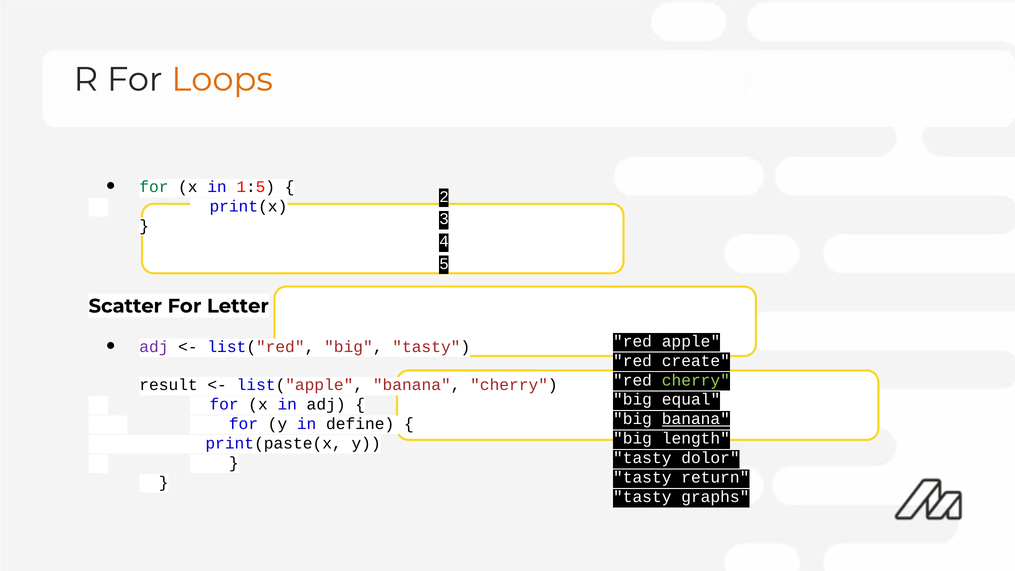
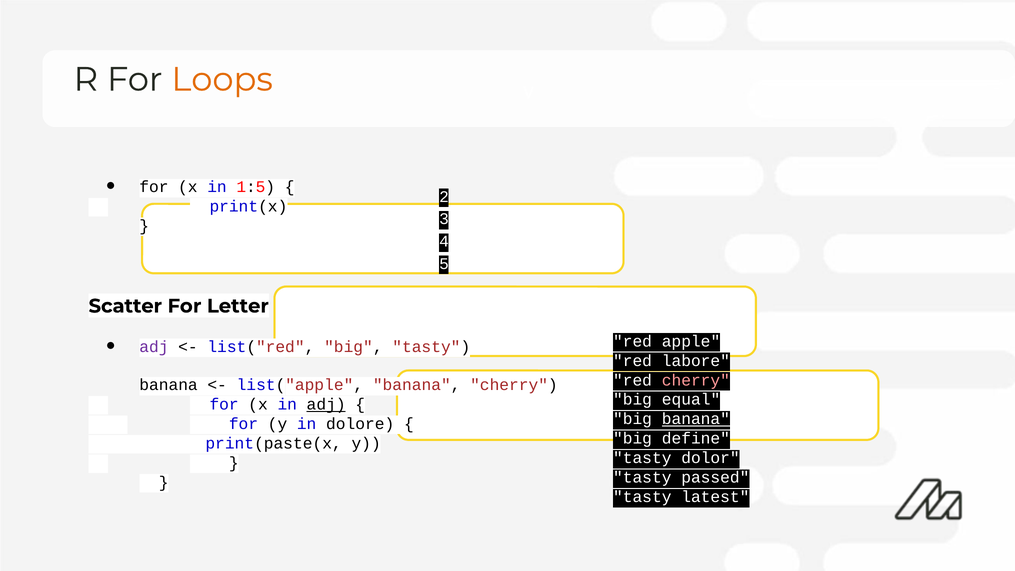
for at (154, 187) colour: green -> black
create: create -> labore
cherry at (696, 380) colour: light green -> pink
result at (169, 385): result -> banana
adj at (326, 404) underline: none -> present
define: define -> dolore
length: length -> define
return: return -> passed
graphs: graphs -> latest
